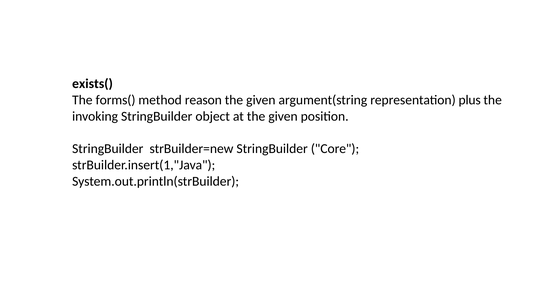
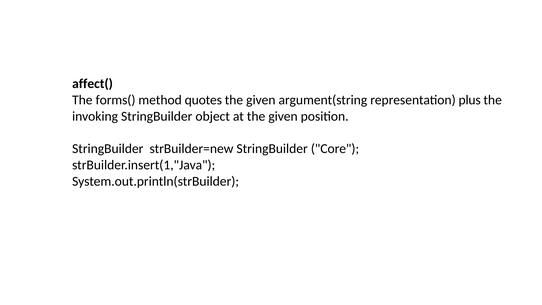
exists(: exists( -> affect(
reason: reason -> quotes
